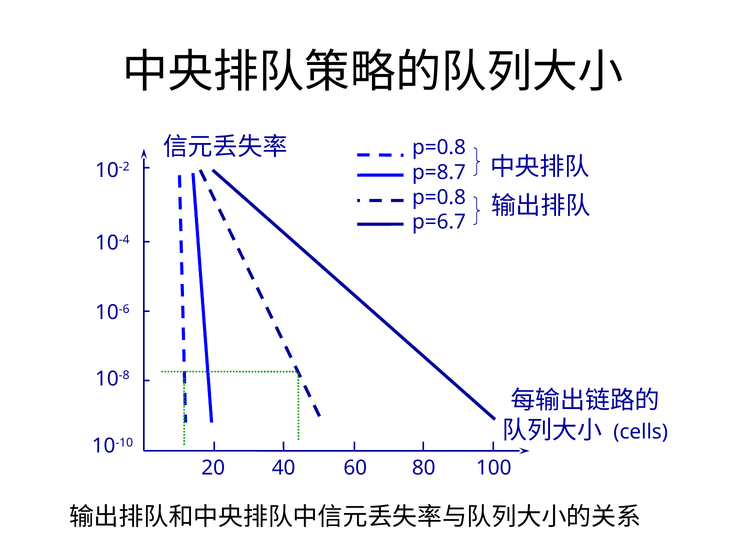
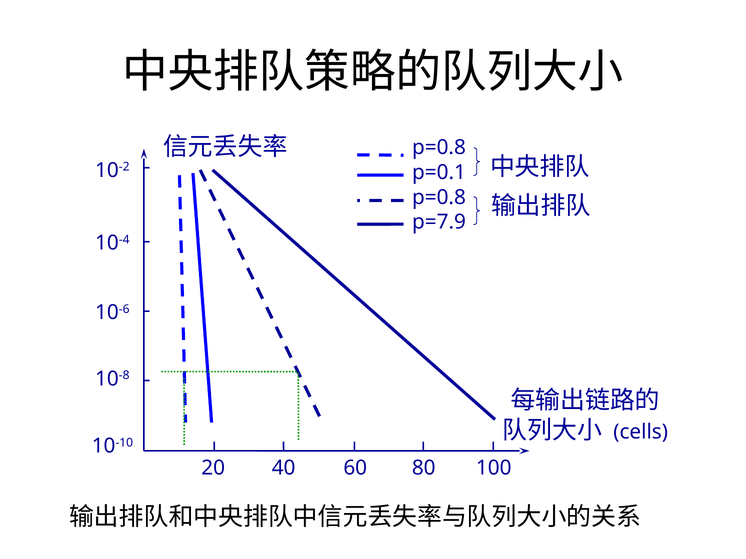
p=8.7: p=8.7 -> p=0.1
p=6.7: p=6.7 -> p=7.9
